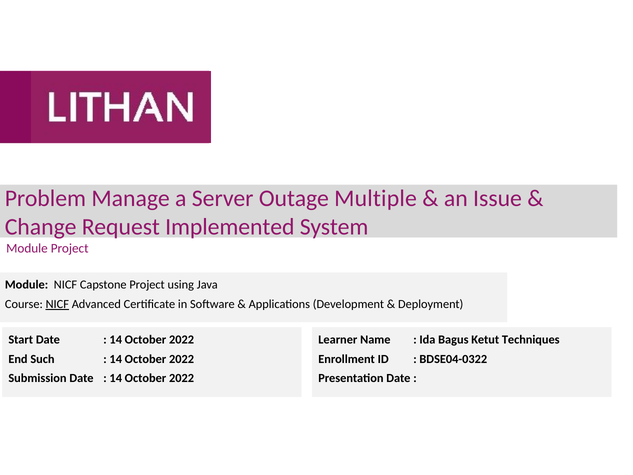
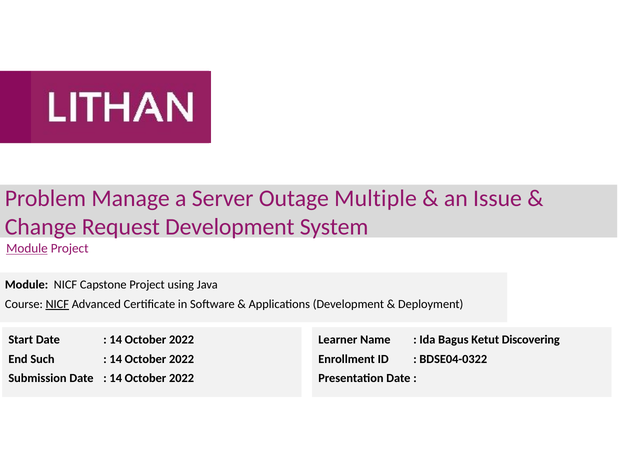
Request Implemented: Implemented -> Development
Module at (27, 248) underline: none -> present
Techniques: Techniques -> Discovering
